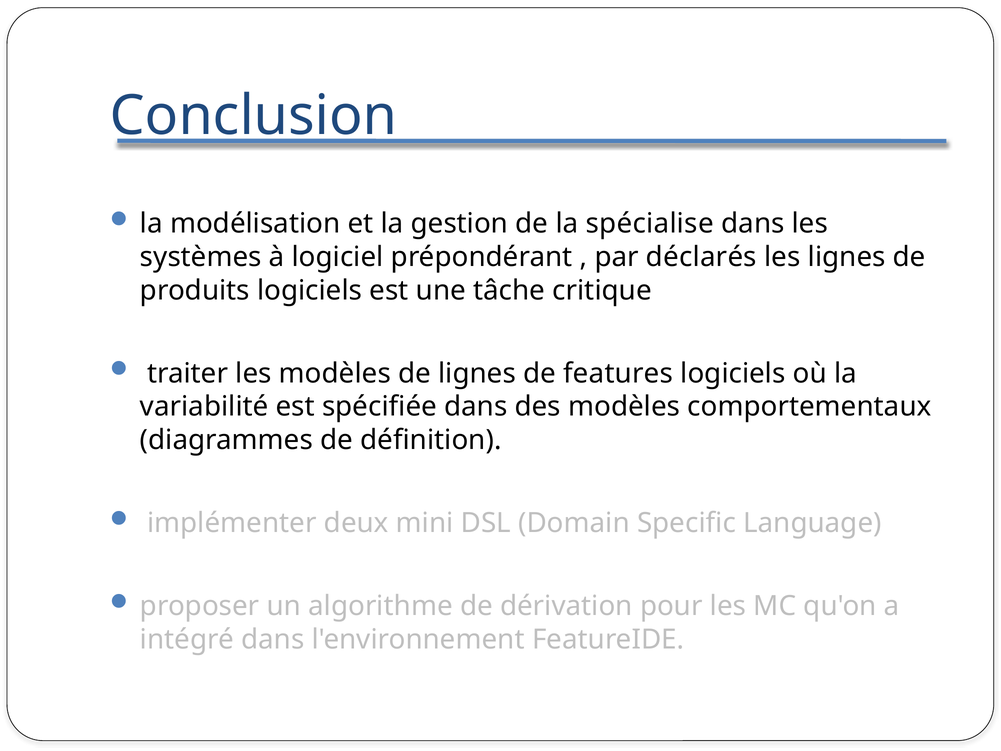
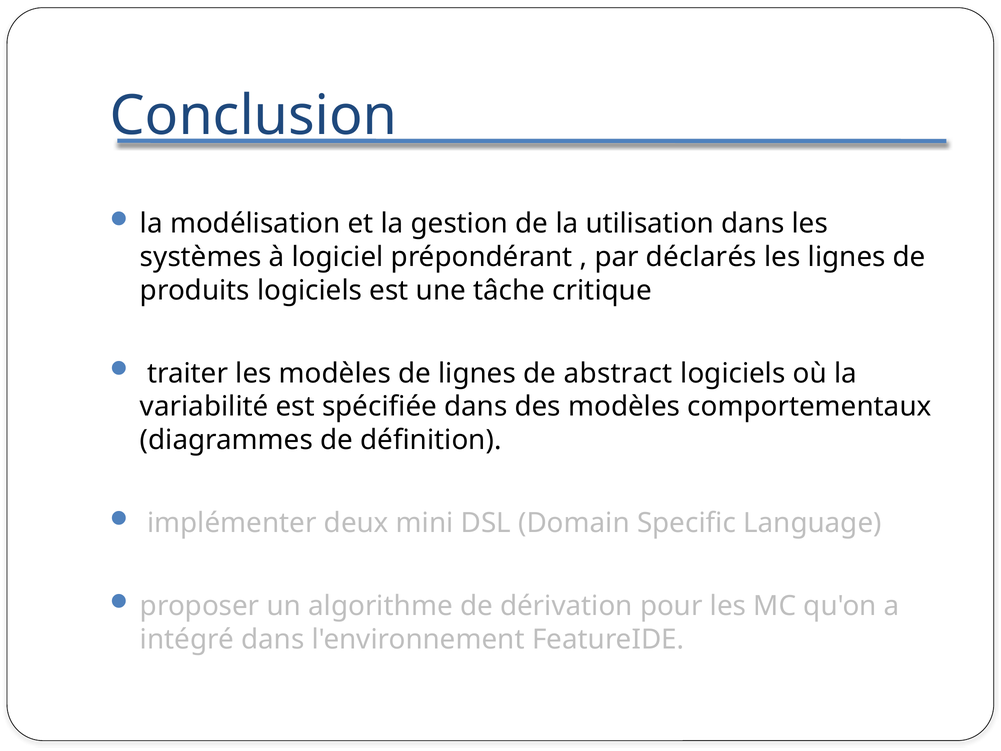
spécialise: spécialise -> utilisation
features: features -> abstract
